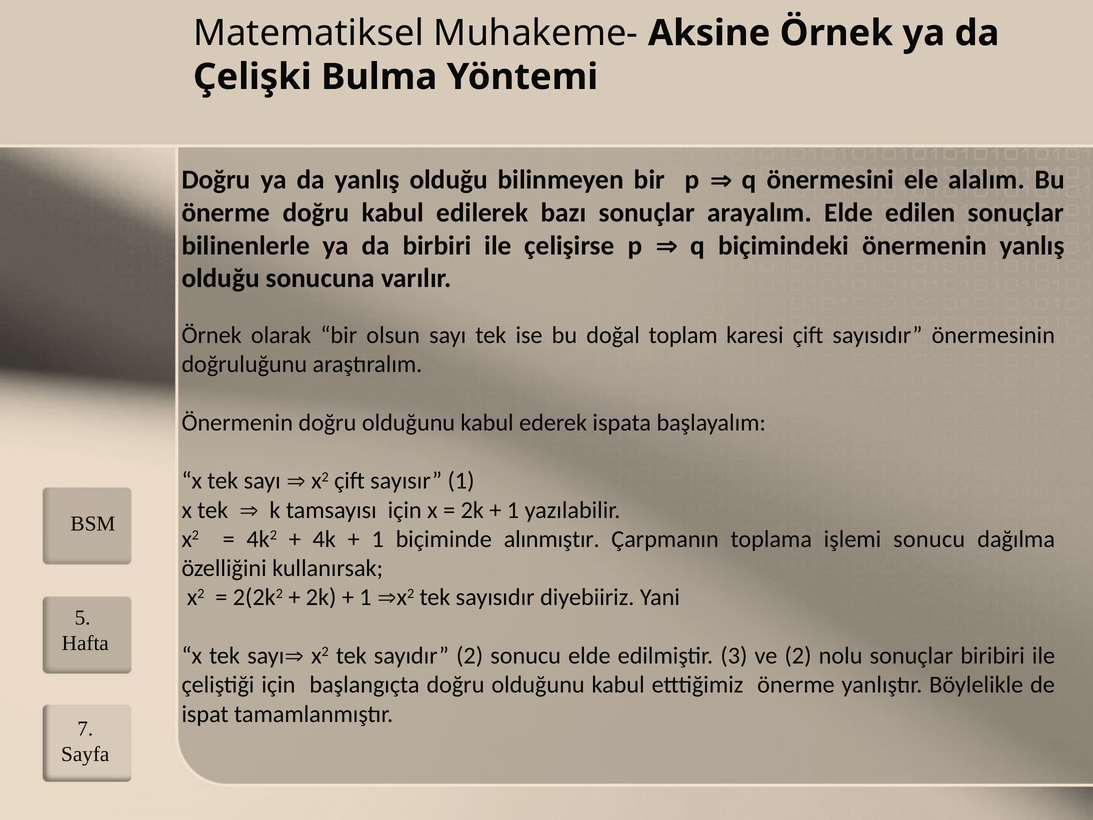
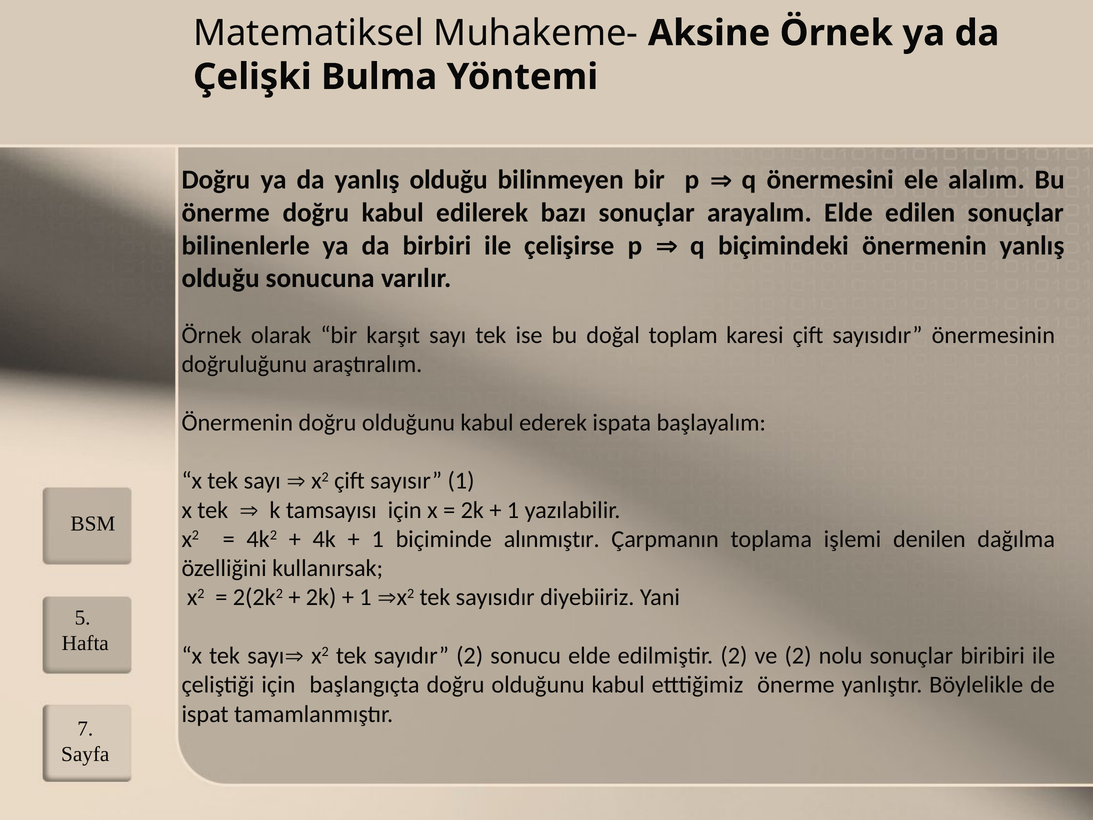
olsun: olsun -> karşıt
işlemi sonucu: sonucu -> denilen
edilmiştir 3: 3 -> 2
